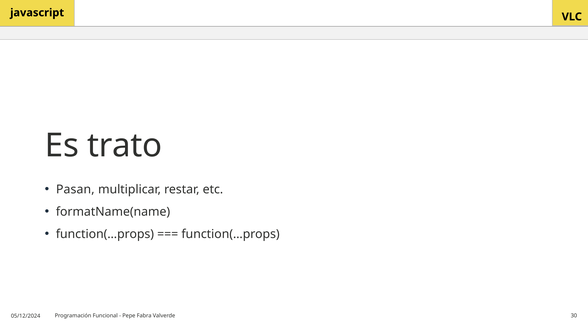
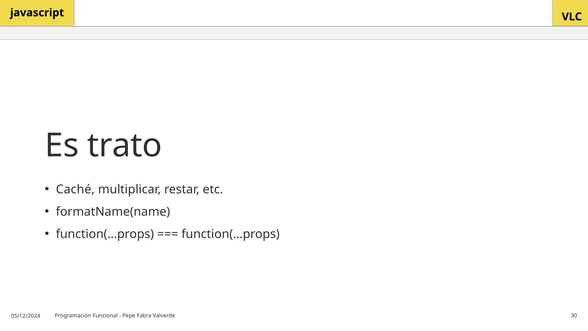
Pasan: Pasan -> Caché
